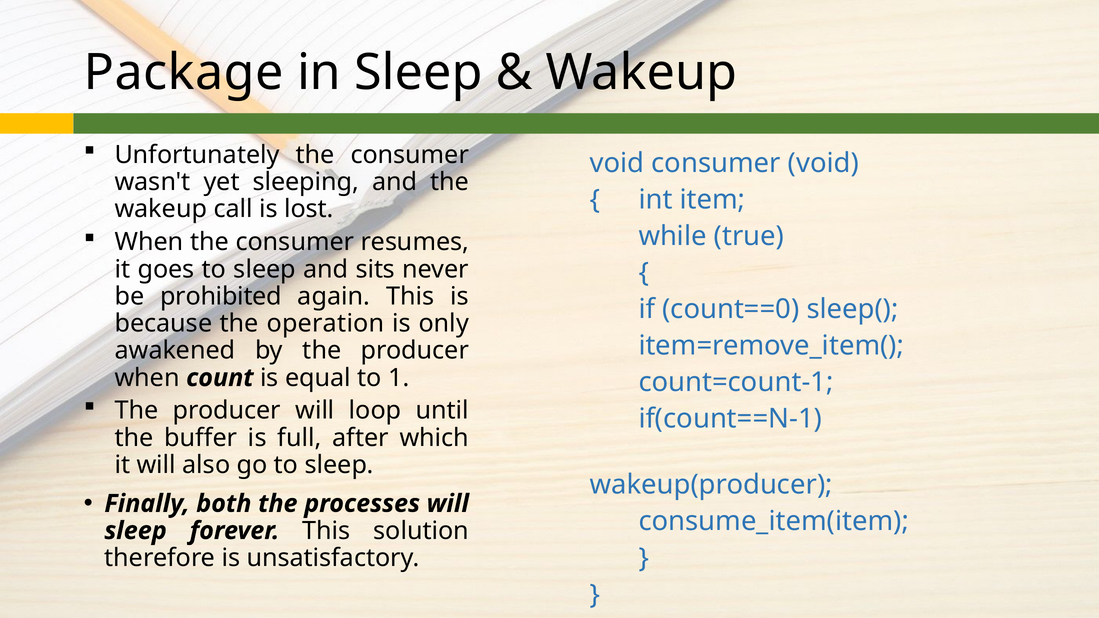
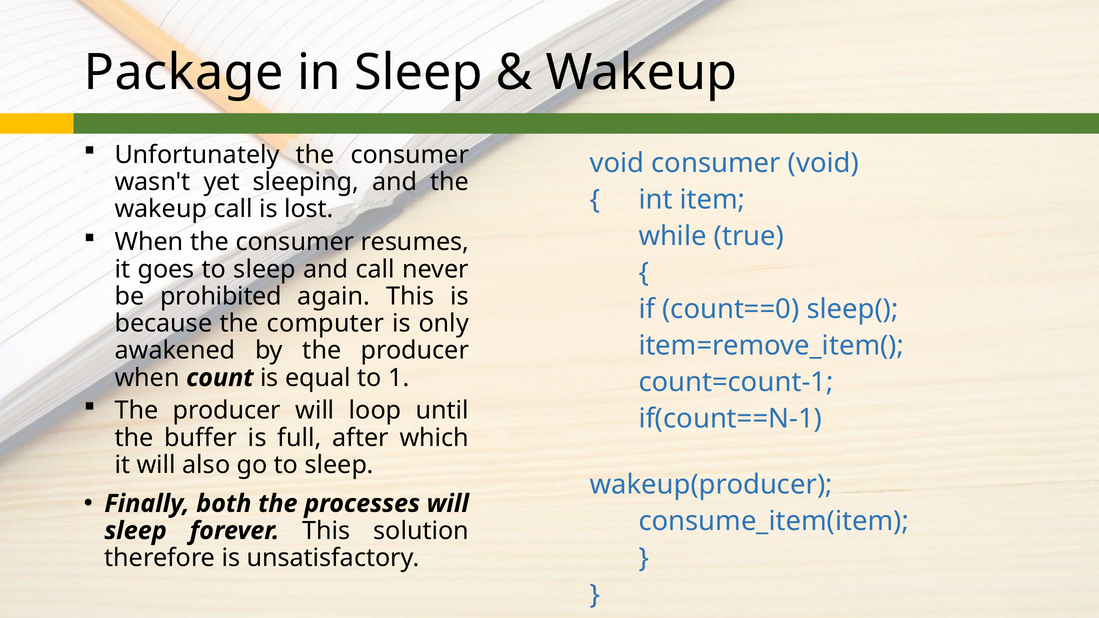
and sits: sits -> call
operation: operation -> computer
